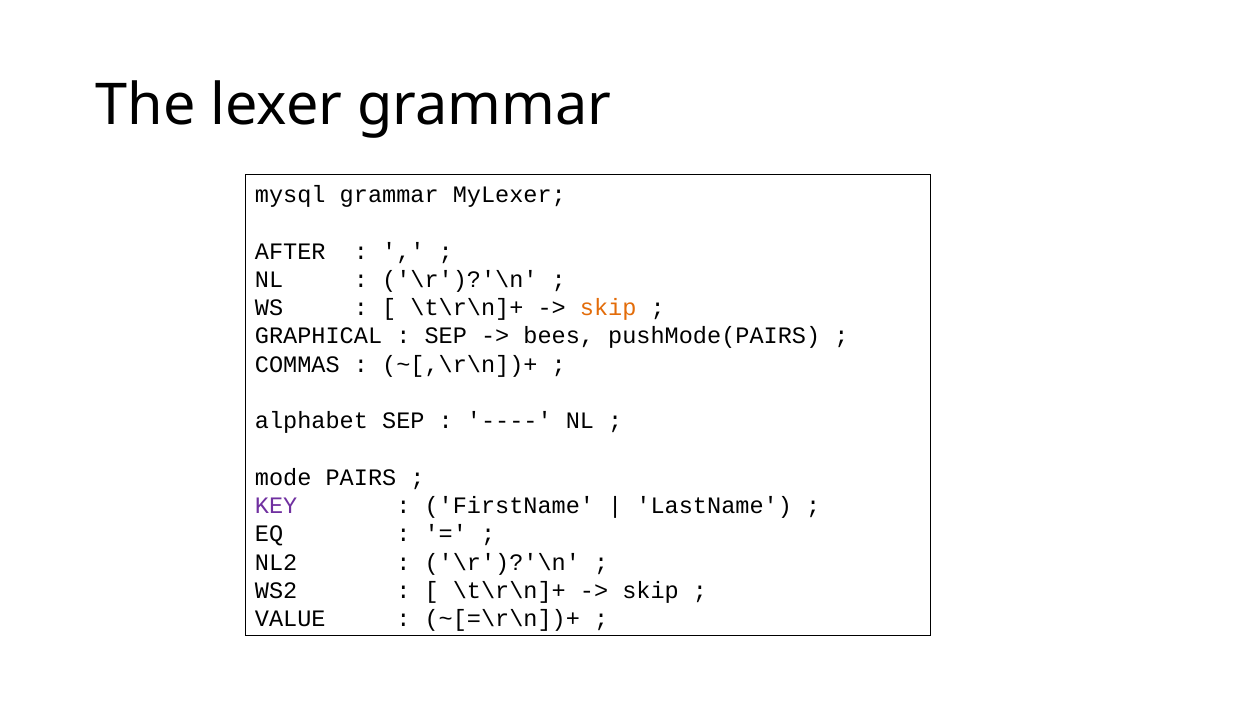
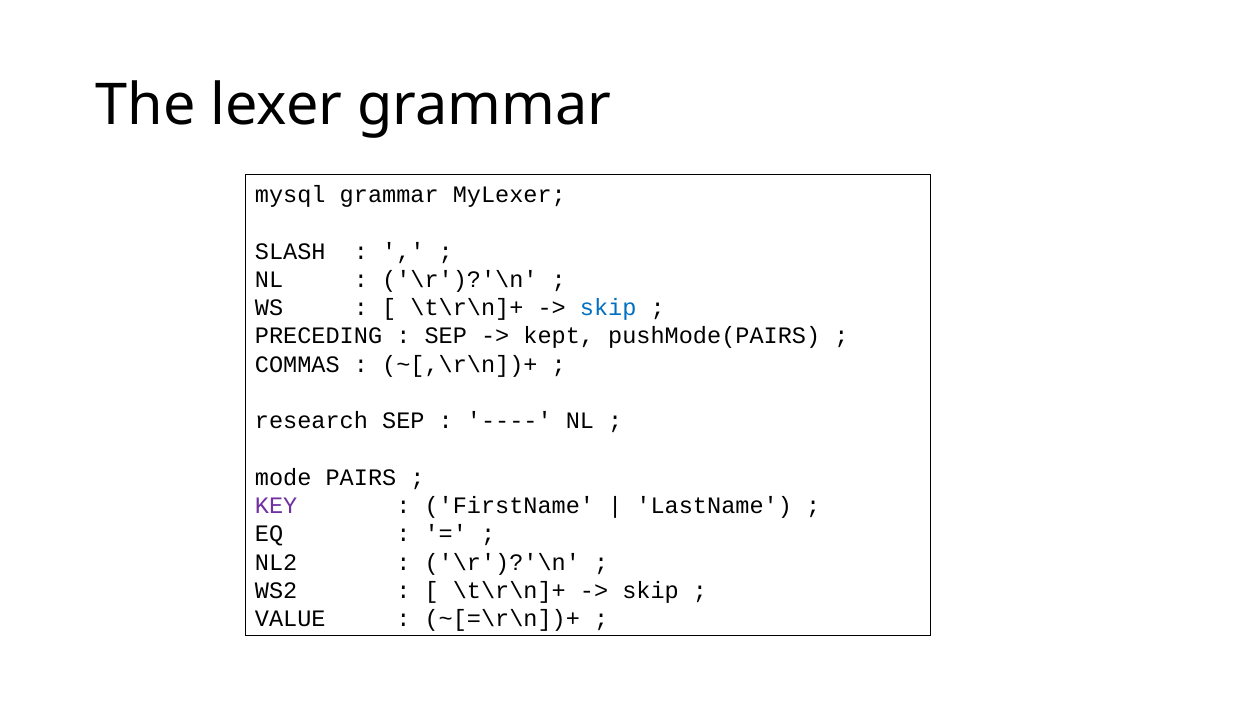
AFTER: AFTER -> SLASH
skip at (608, 308) colour: orange -> blue
GRAPHICAL: GRAPHICAL -> PRECEDING
bees: bees -> kept
alphabet: alphabet -> research
